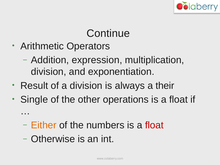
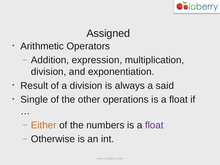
Continue: Continue -> Assigned
their: their -> said
float at (154, 125) colour: red -> purple
